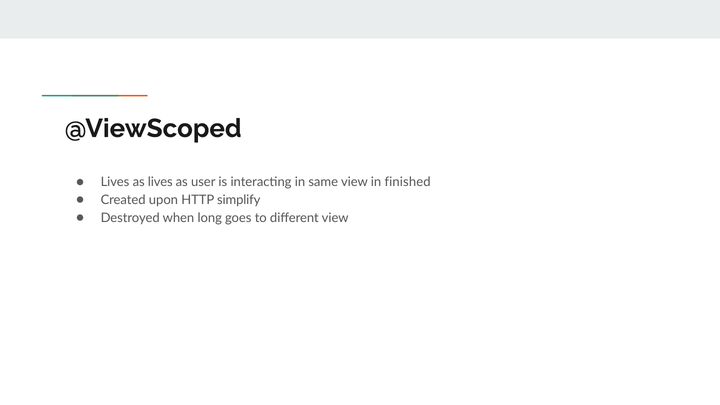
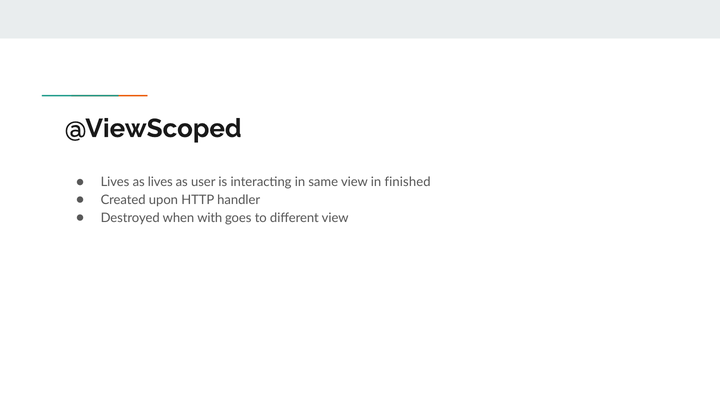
simplify: simplify -> handler
long: long -> with
